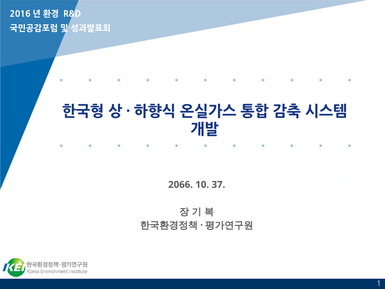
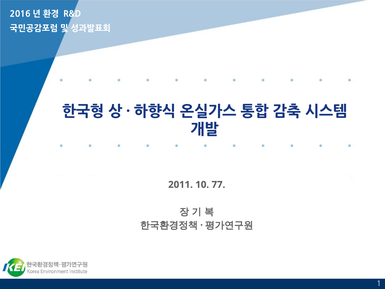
2066: 2066 -> 2011
37: 37 -> 77
